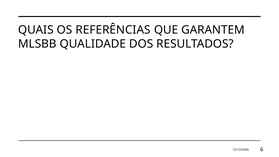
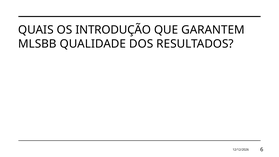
REFERÊNCIAS: REFERÊNCIAS -> INTRODUÇÃO
